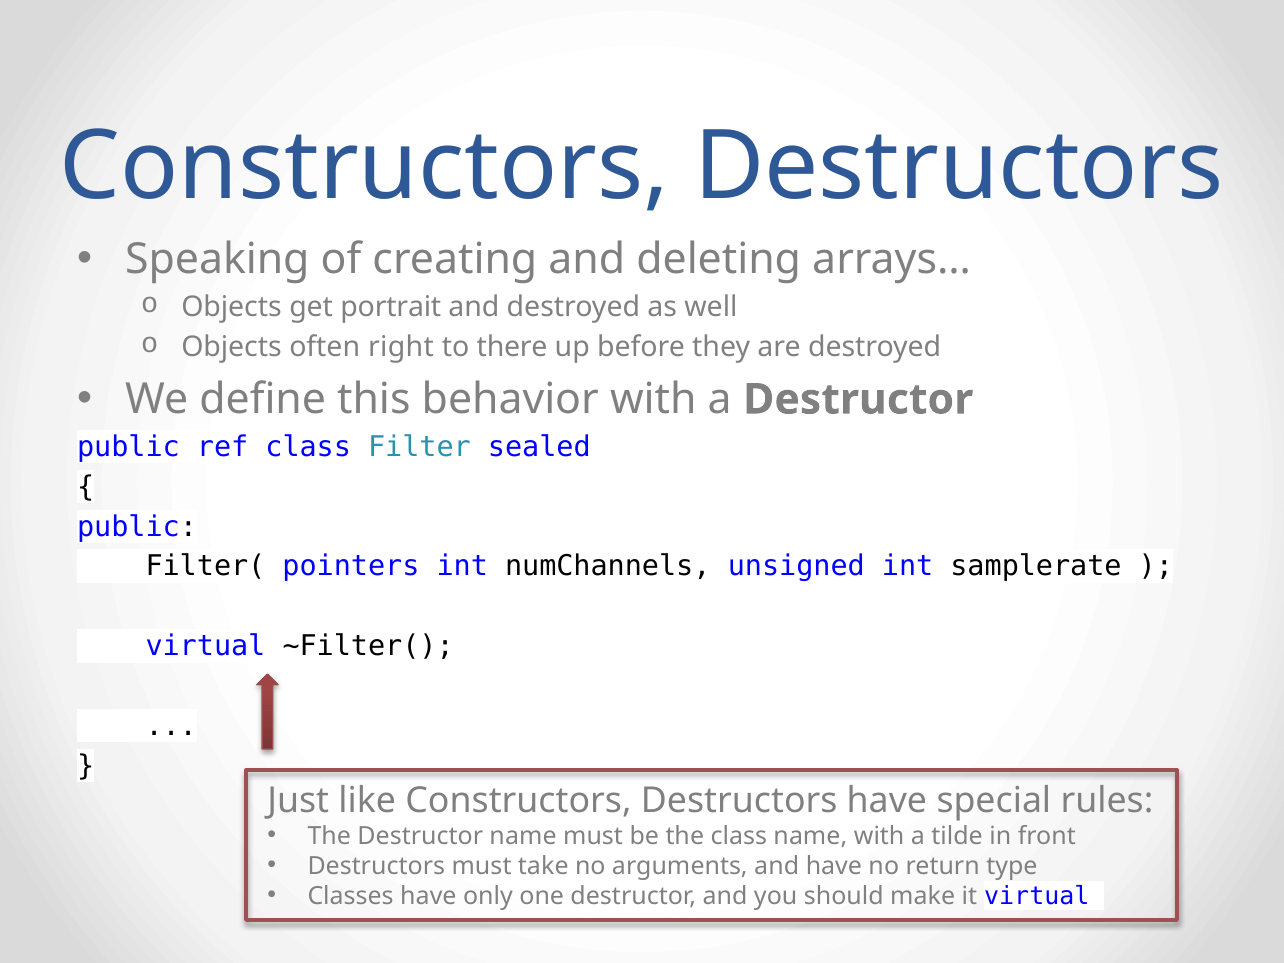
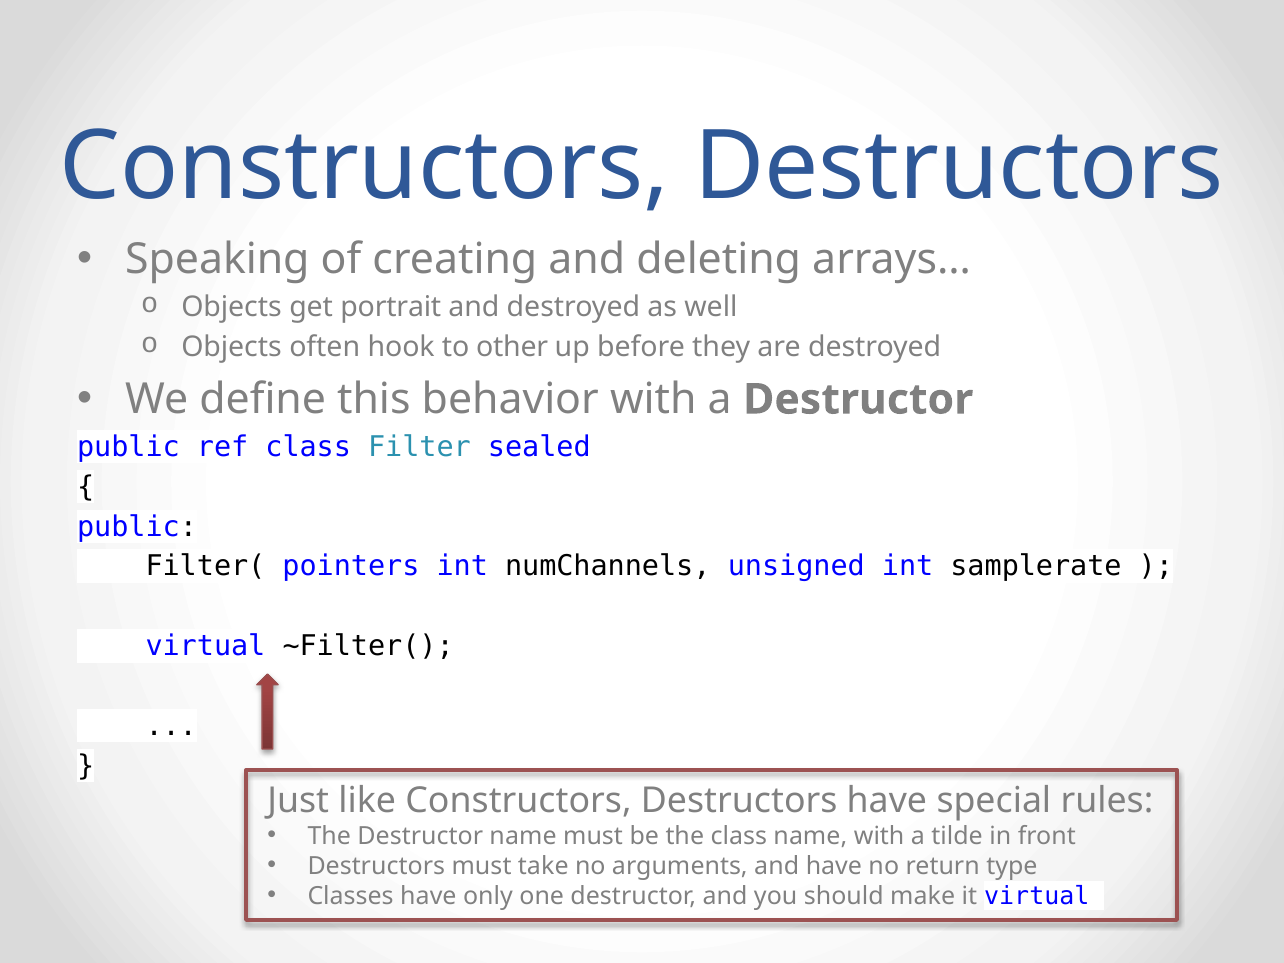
right: right -> hook
there: there -> other
